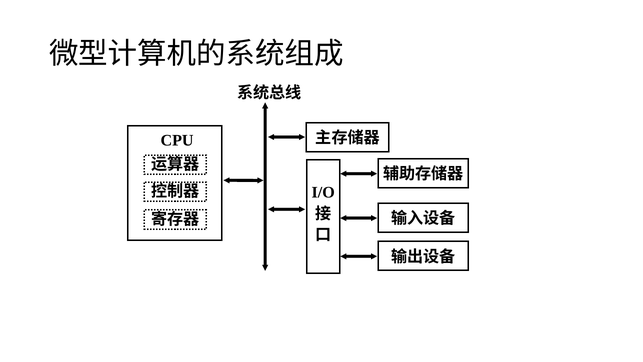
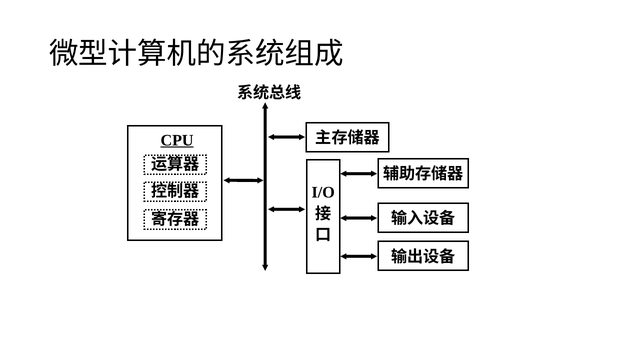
CPU underline: none -> present
